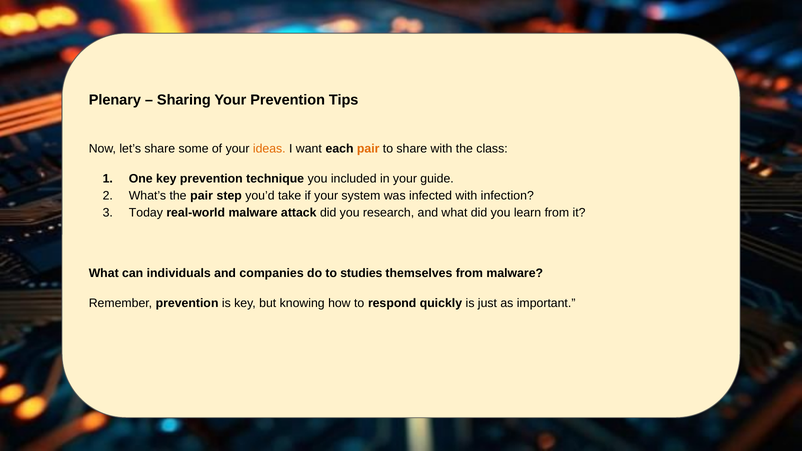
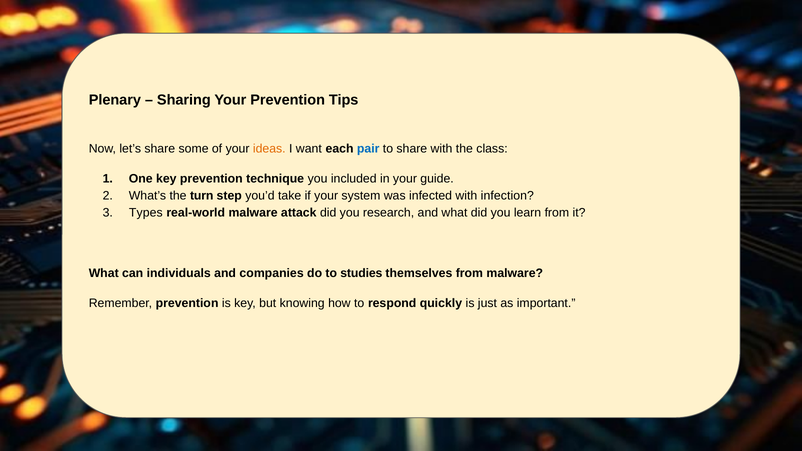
pair at (368, 149) colour: orange -> blue
the pair: pair -> turn
Today: Today -> Types
